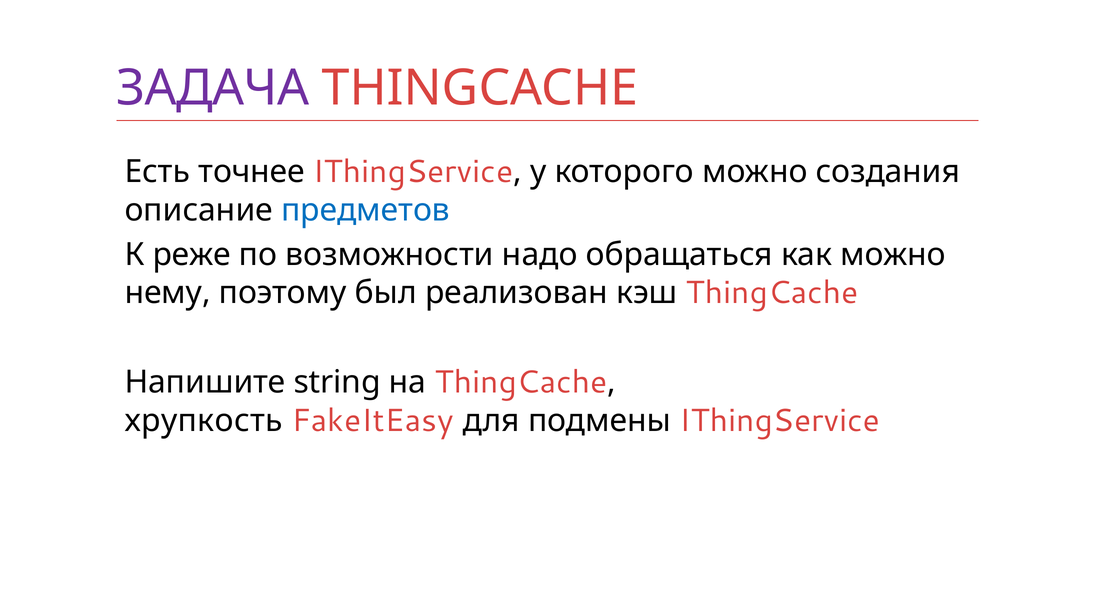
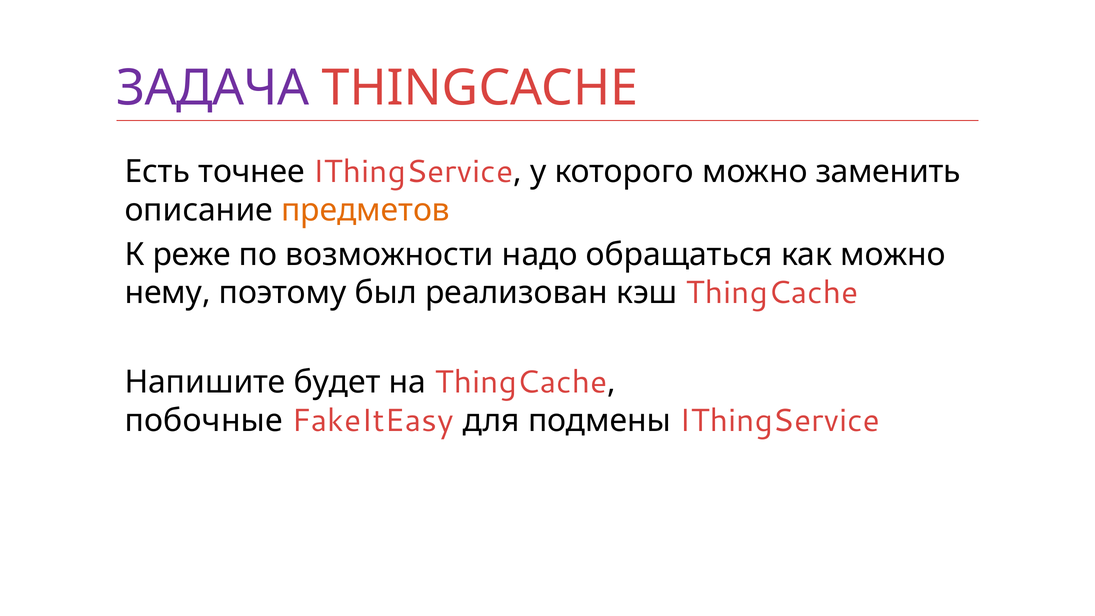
создания: создания -> заменить
предметов colour: blue -> orange
string: string -> будет
хрупкость: хрупкость -> побочные
